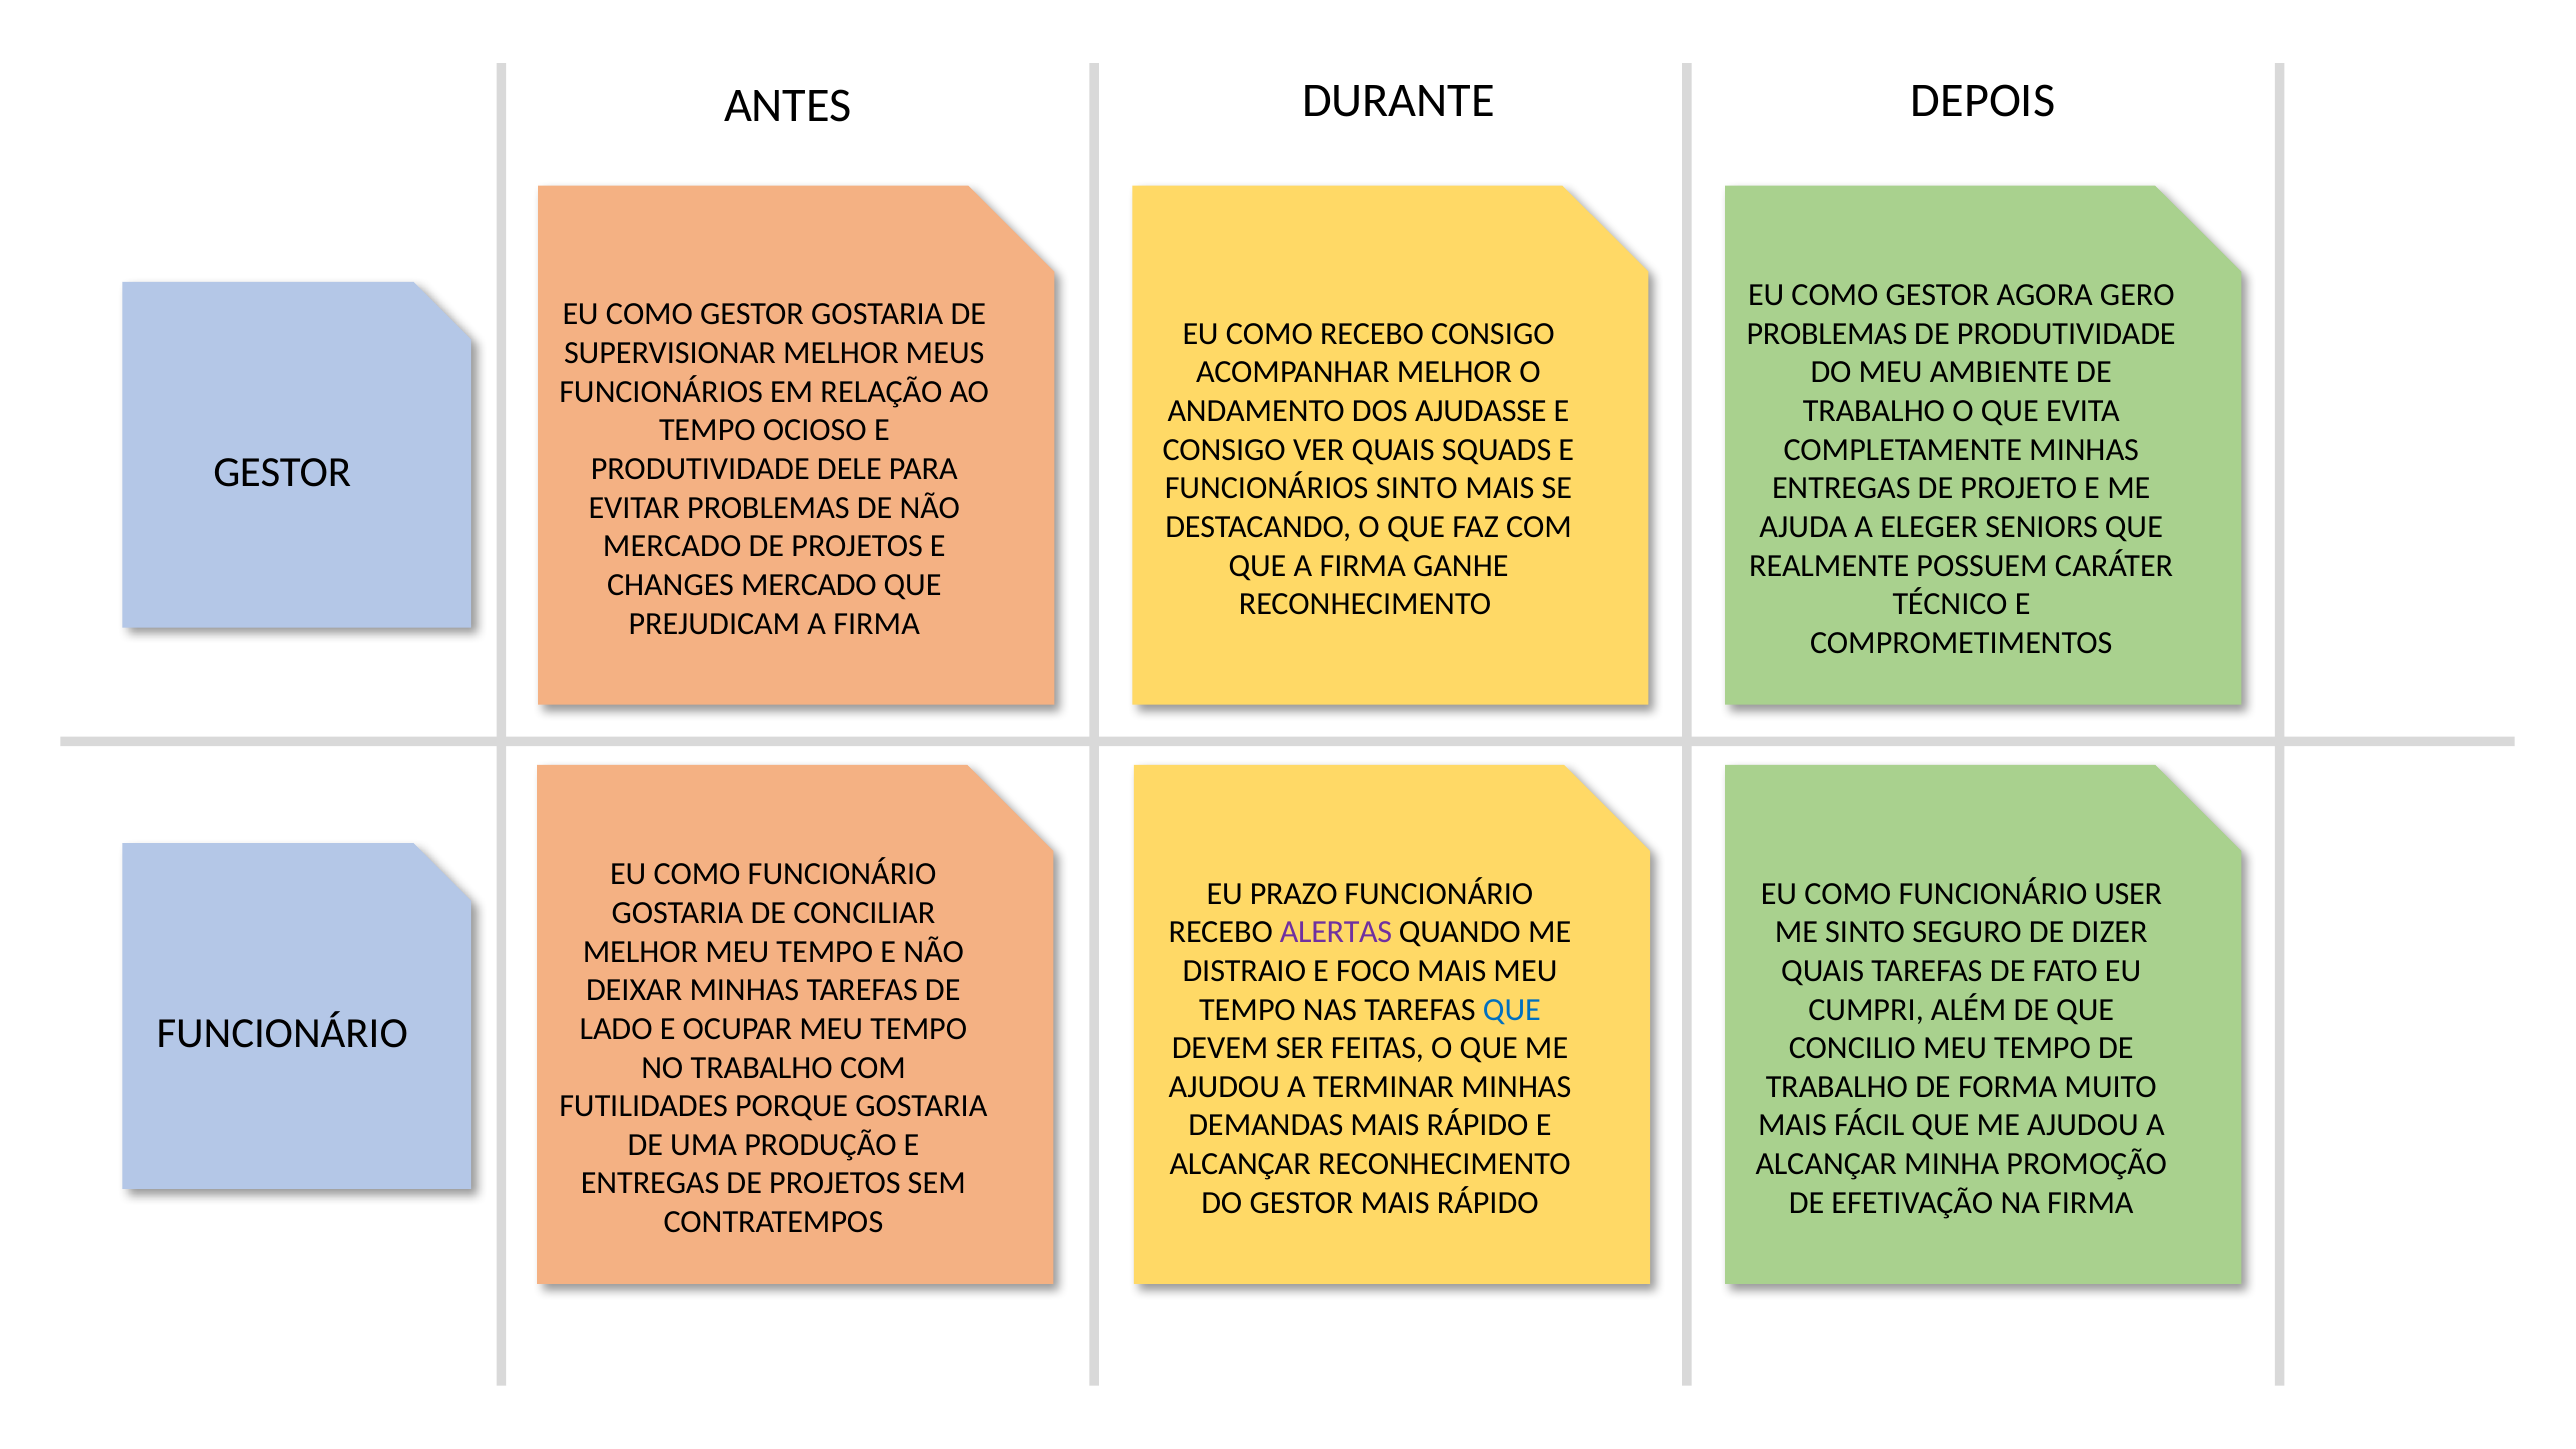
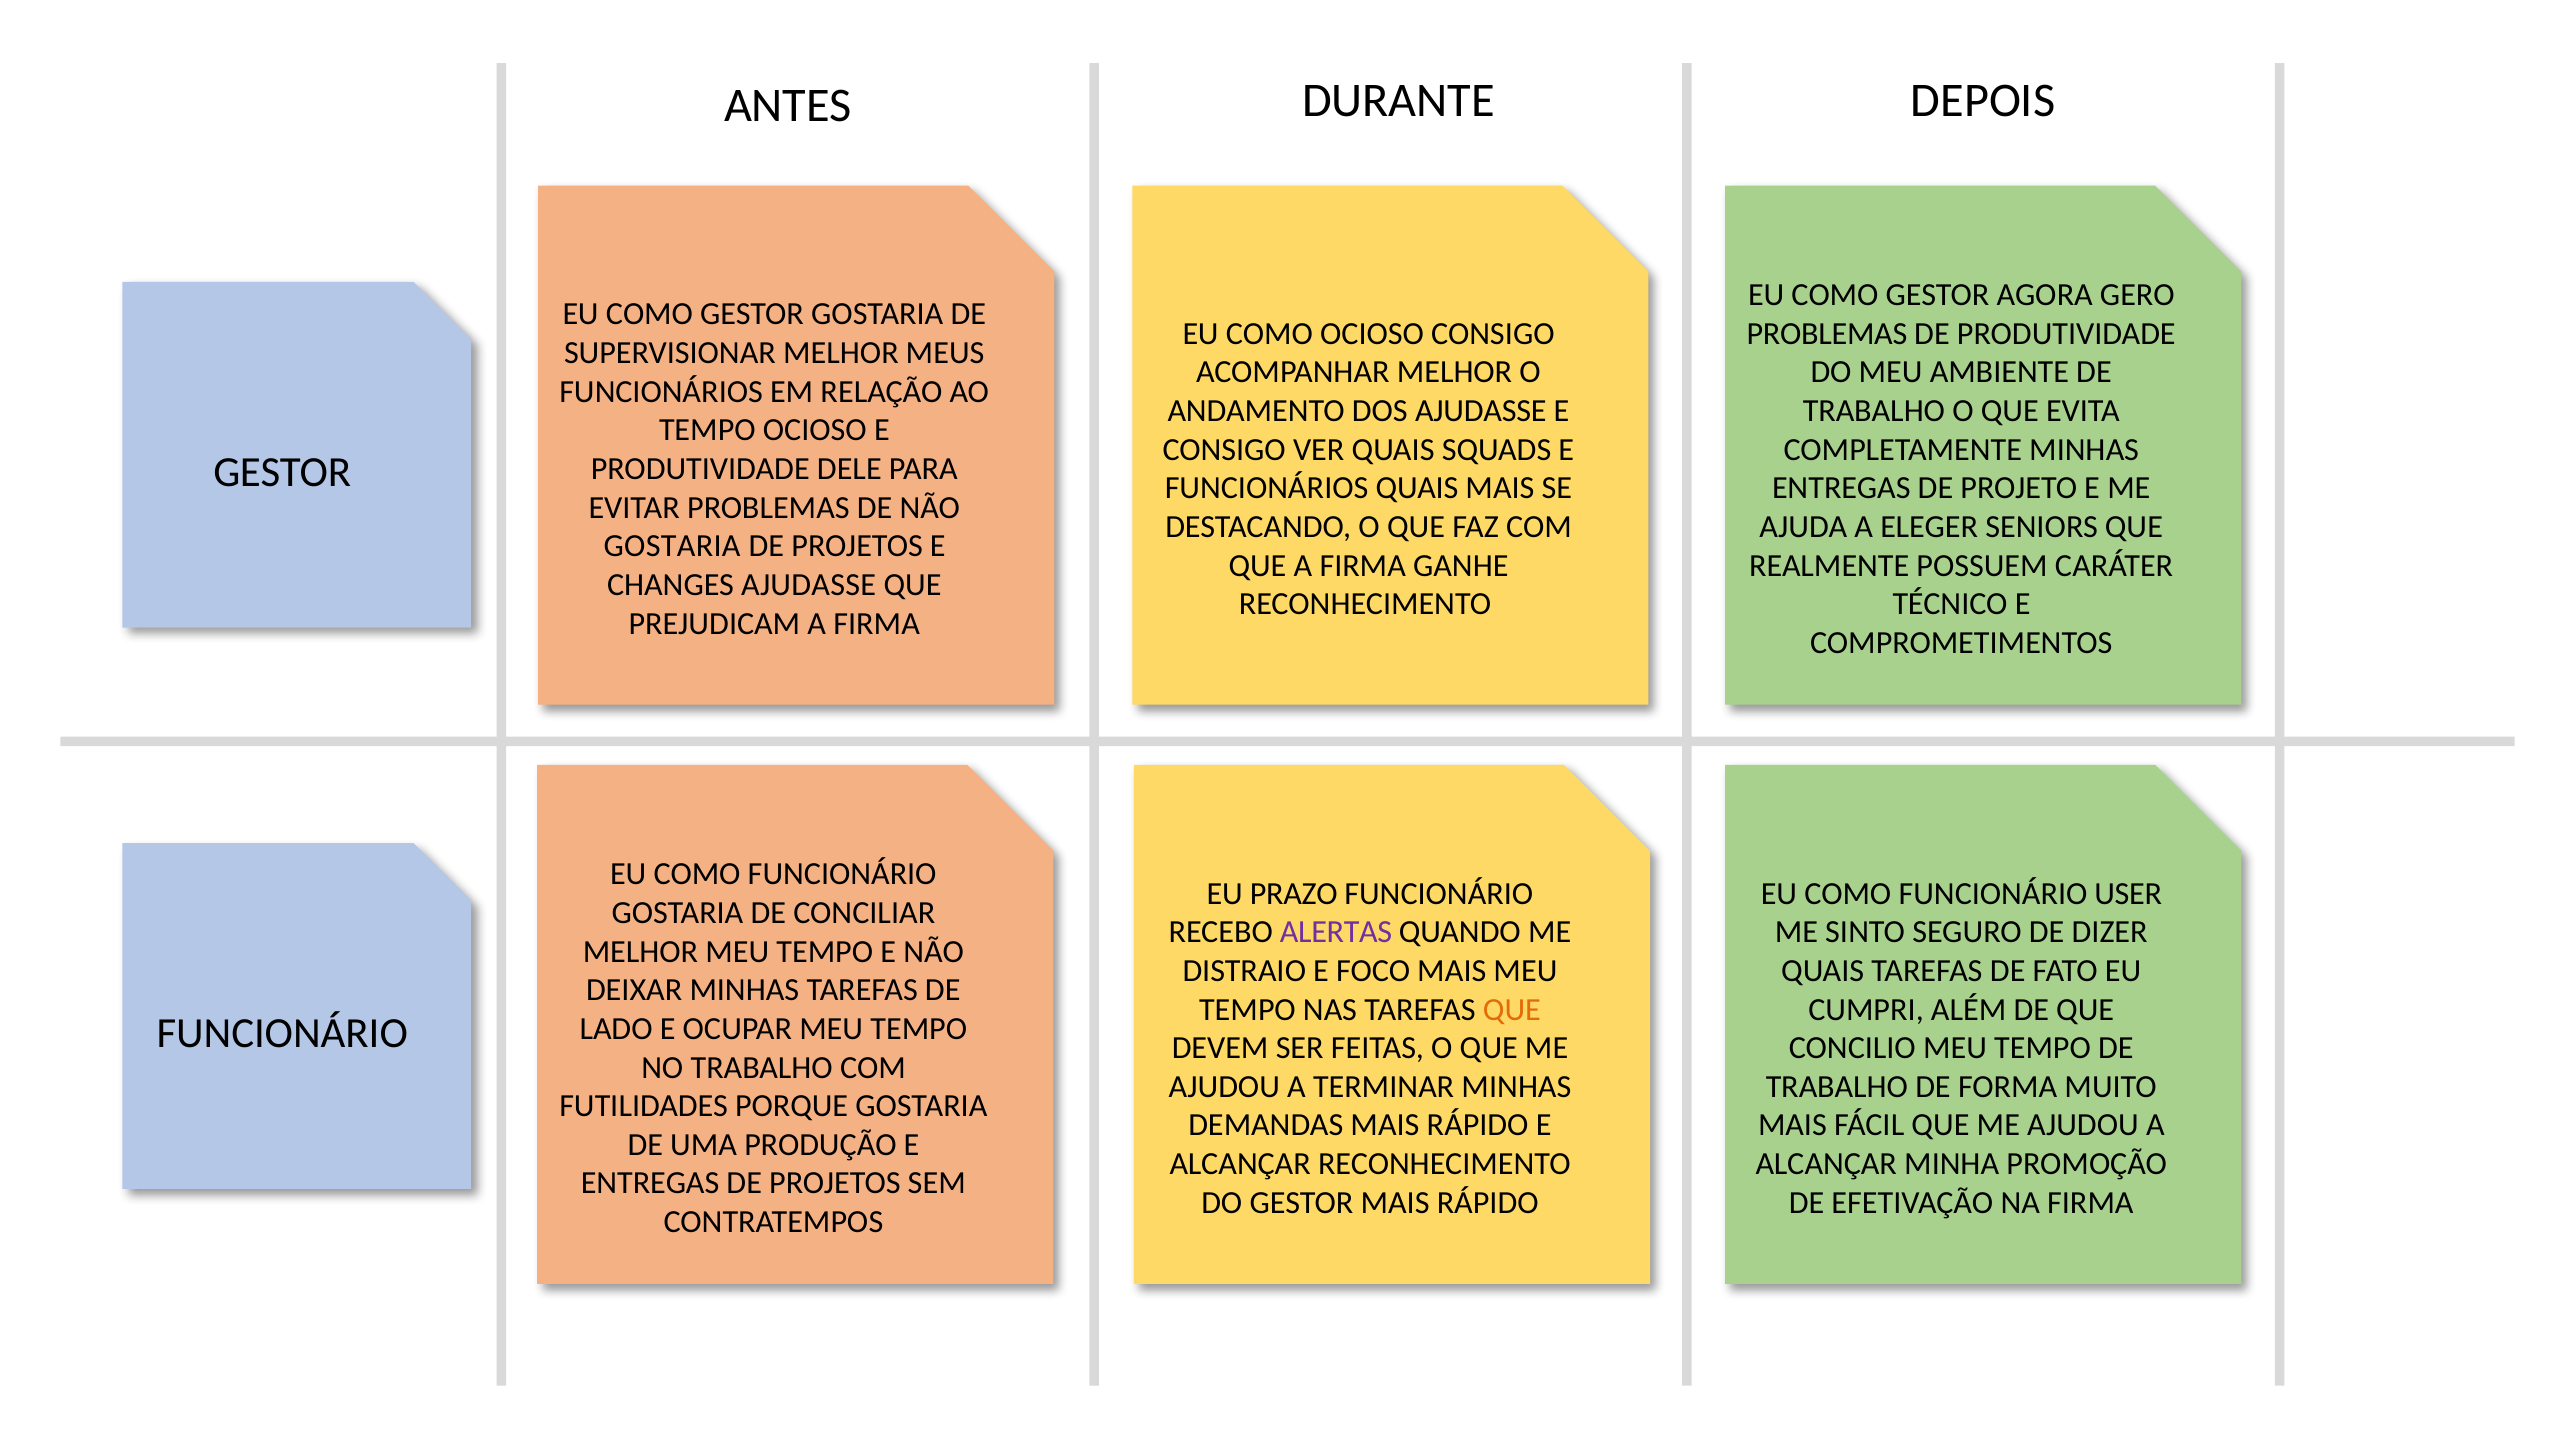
COMO RECEBO: RECEBO -> OCIOSO
FUNCIONÁRIOS SINTO: SINTO -> QUAIS
MERCADO at (672, 546): MERCADO -> GOSTARIA
CHANGES MERCADO: MERCADO -> AJUDASSE
QUE at (1512, 1009) colour: blue -> orange
